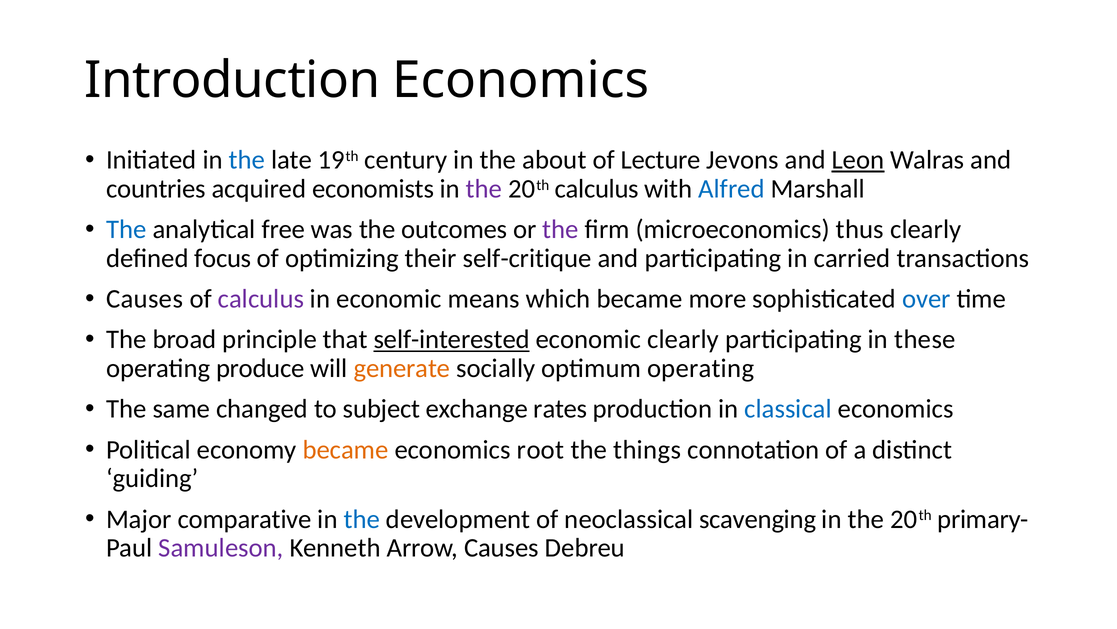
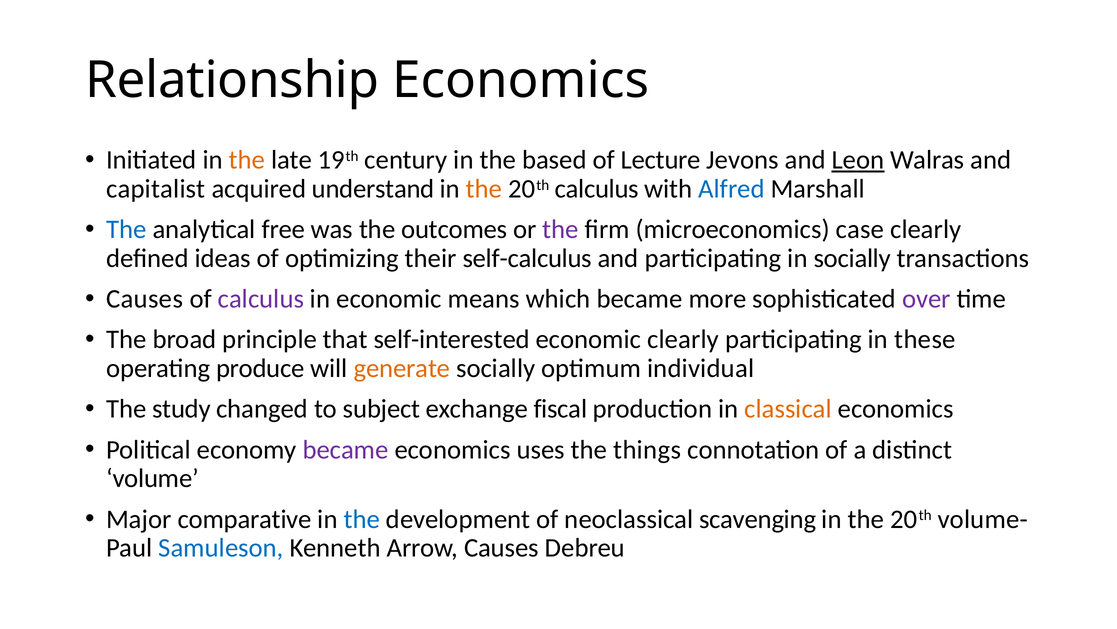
Introduction: Introduction -> Relationship
the at (247, 160) colour: blue -> orange
about: about -> based
countries: countries -> capitalist
economists: economists -> understand
the at (484, 189) colour: purple -> orange
thus: thus -> case
focus: focus -> ideas
self-critique: self-critique -> self-calculus
in carried: carried -> socially
over colour: blue -> purple
self-interested underline: present -> none
optimum operating: operating -> individual
same: same -> study
rates: rates -> fiscal
classical colour: blue -> orange
became at (345, 449) colour: orange -> purple
root: root -> uses
guiding: guiding -> volume
primary-: primary- -> volume-
Samuleson colour: purple -> blue
